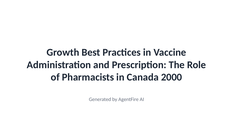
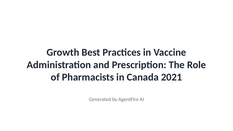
2000: 2000 -> 2021
